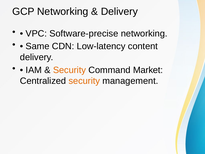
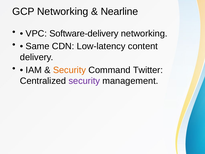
Delivery at (119, 12): Delivery -> Nearline
Software-precise: Software-precise -> Software-delivery
Market: Market -> Twitter
security at (84, 81) colour: orange -> purple
